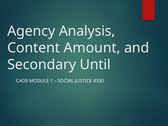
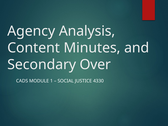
Amount: Amount -> Minutes
Until: Until -> Over
